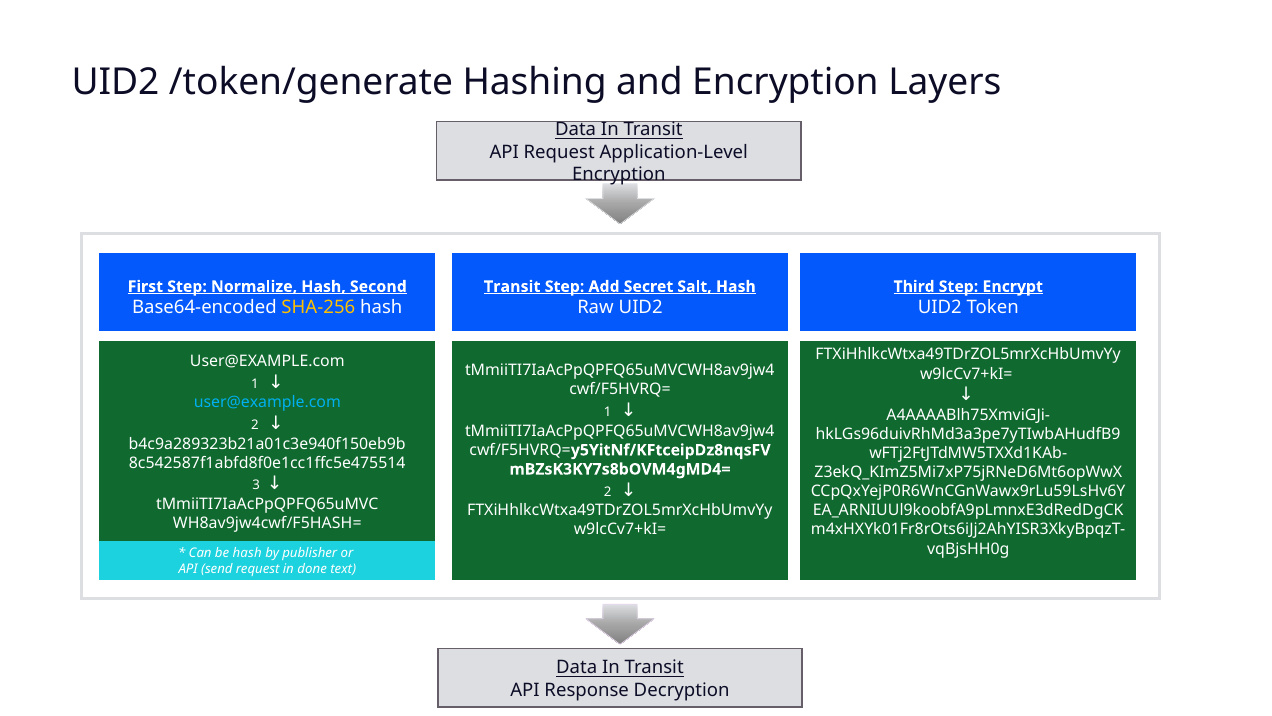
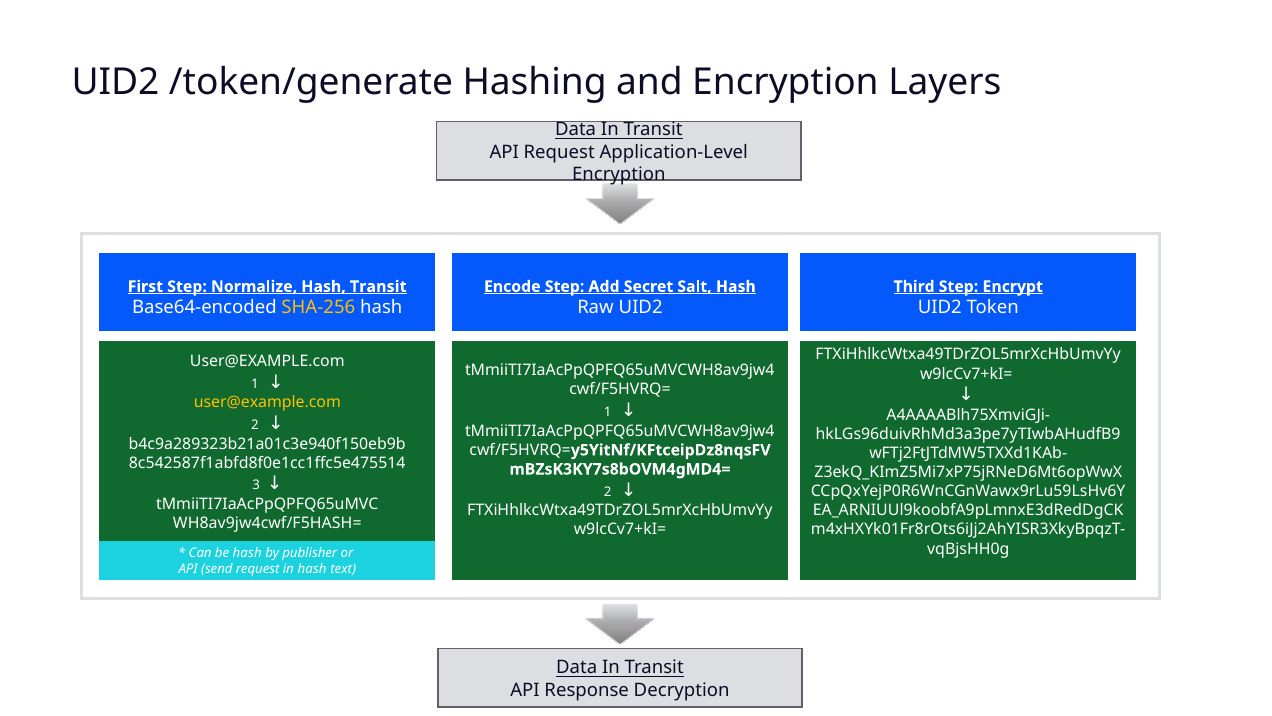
Hash Second: Second -> Transit
Transit at (512, 286): Transit -> Encode
user@example.com at (267, 402) colour: light blue -> yellow
in done: done -> hash
